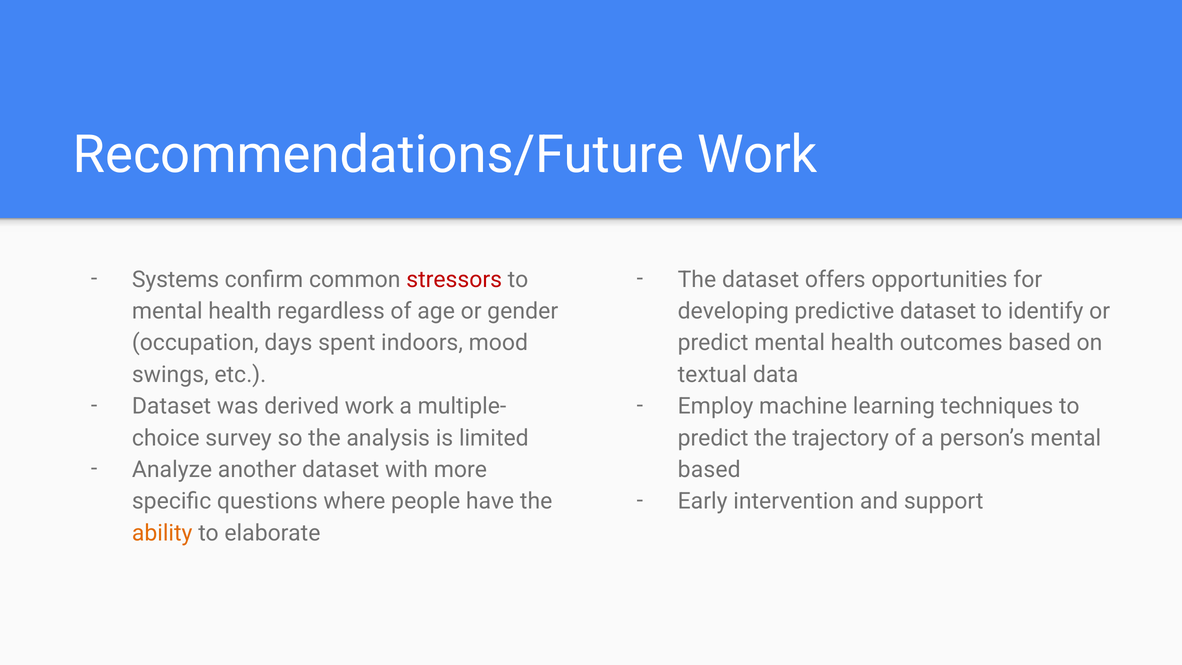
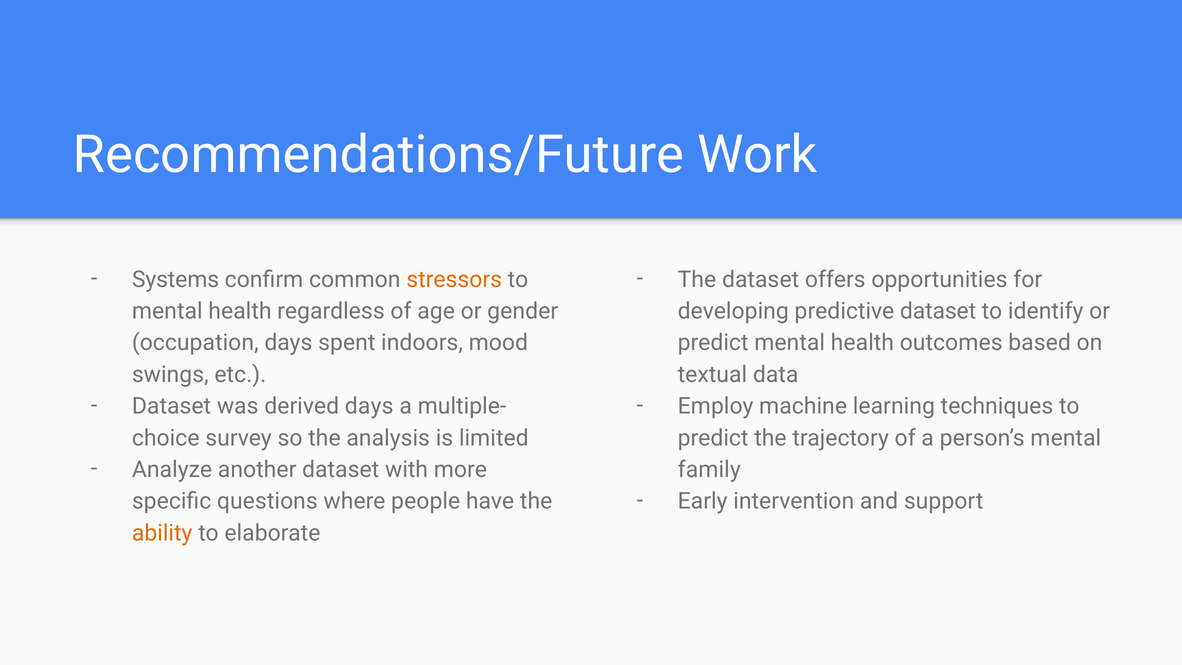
stressors colour: red -> orange
derived work: work -> days
based at (709, 470): based -> family
